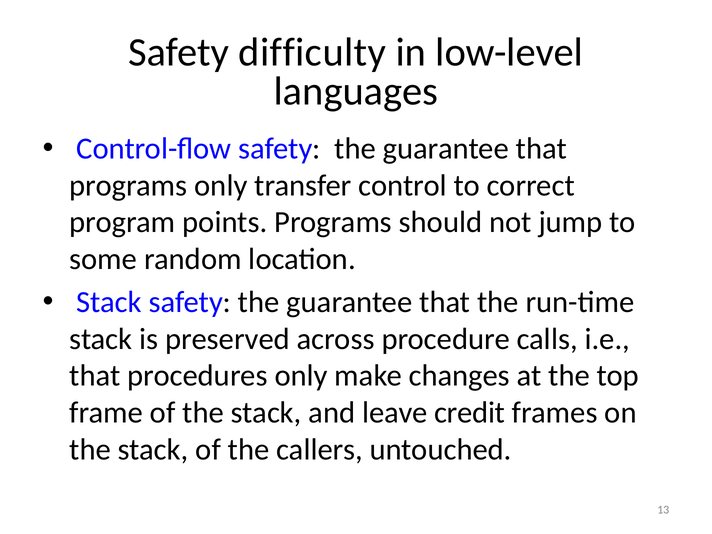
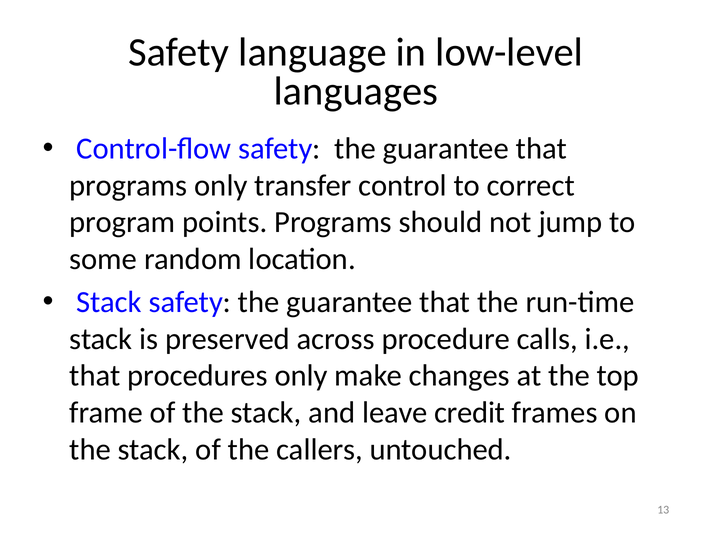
difficulty: difficulty -> language
